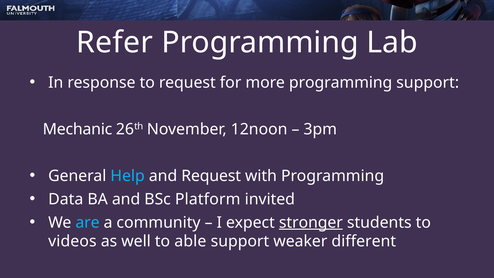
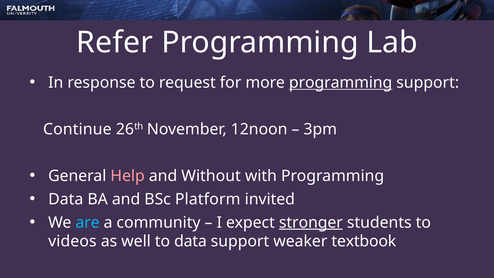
programming at (341, 83) underline: none -> present
Mechanic: Mechanic -> Continue
Help colour: light blue -> pink
and Request: Request -> Without
to able: able -> data
different: different -> textbook
